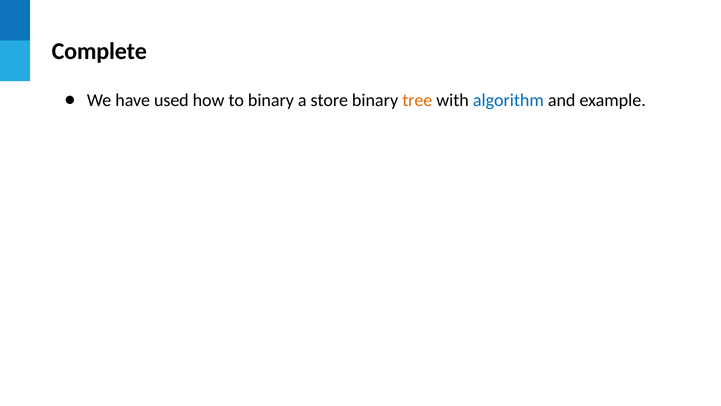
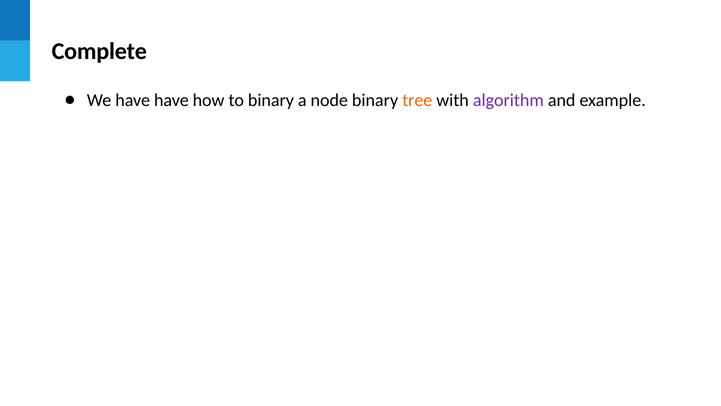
have used: used -> have
store: store -> node
algorithm colour: blue -> purple
